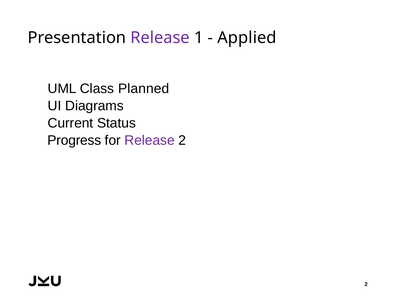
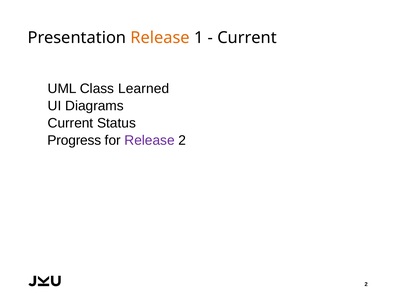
Release at (160, 38) colour: purple -> orange
Applied at (247, 38): Applied -> Current
Planned: Planned -> Learned
